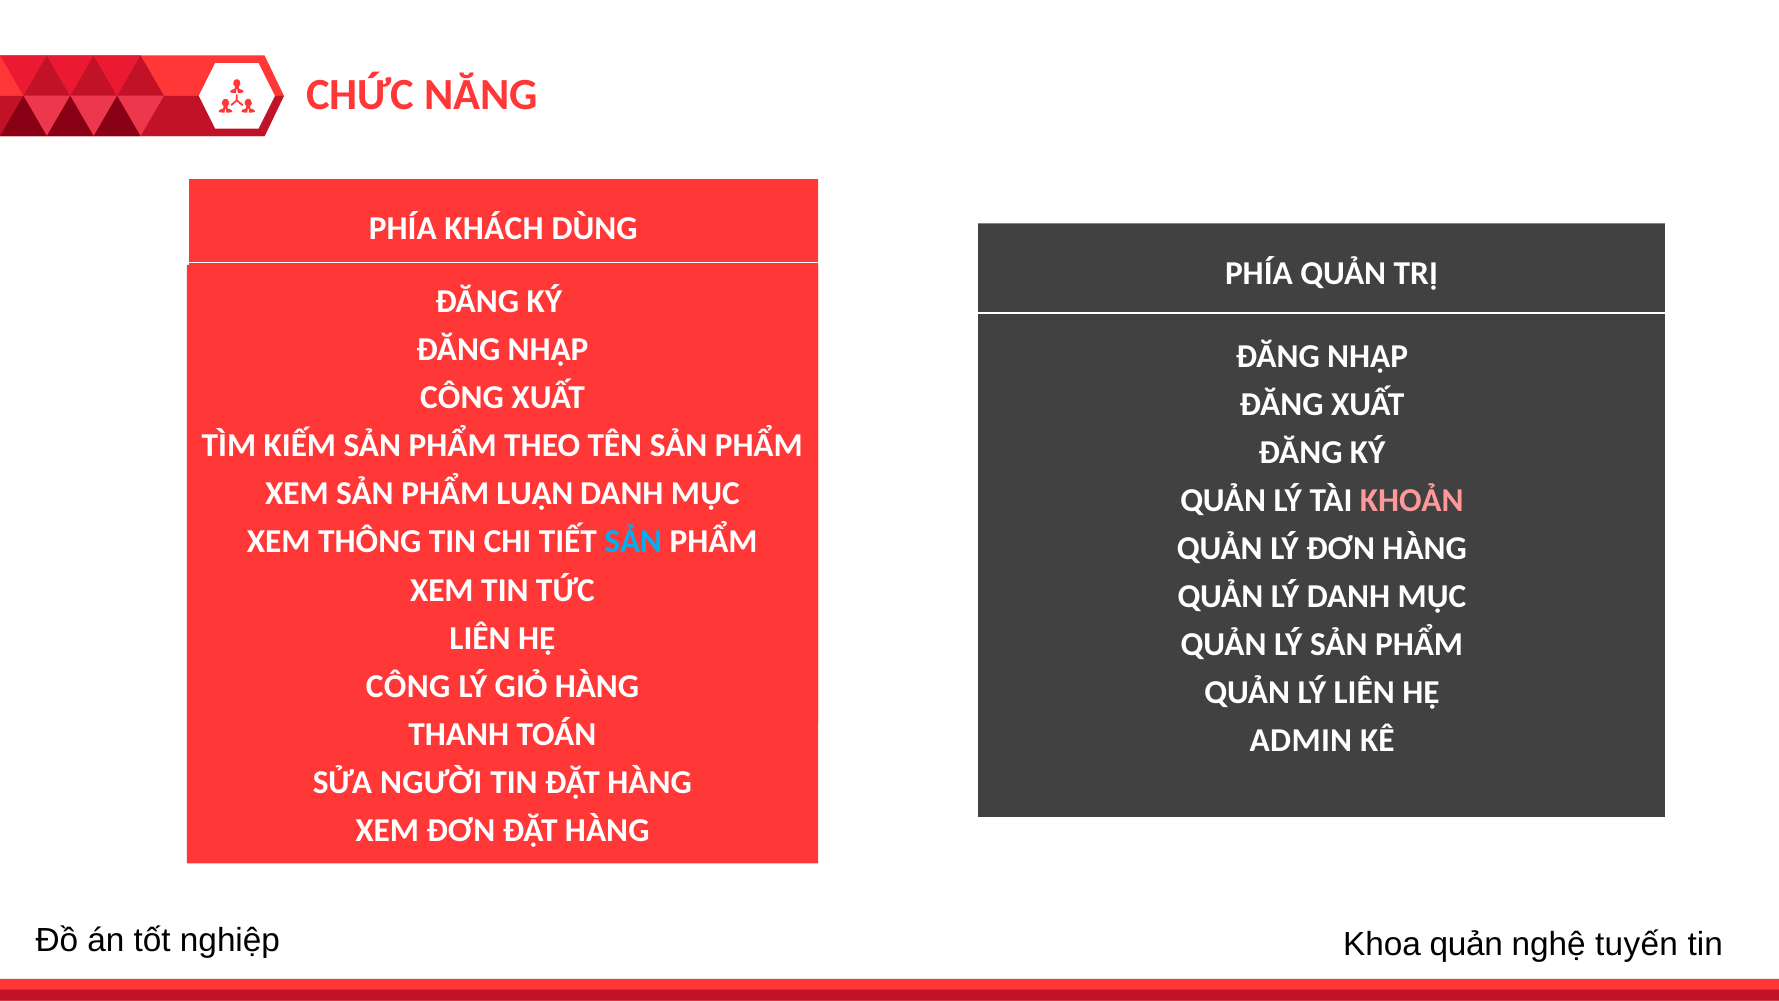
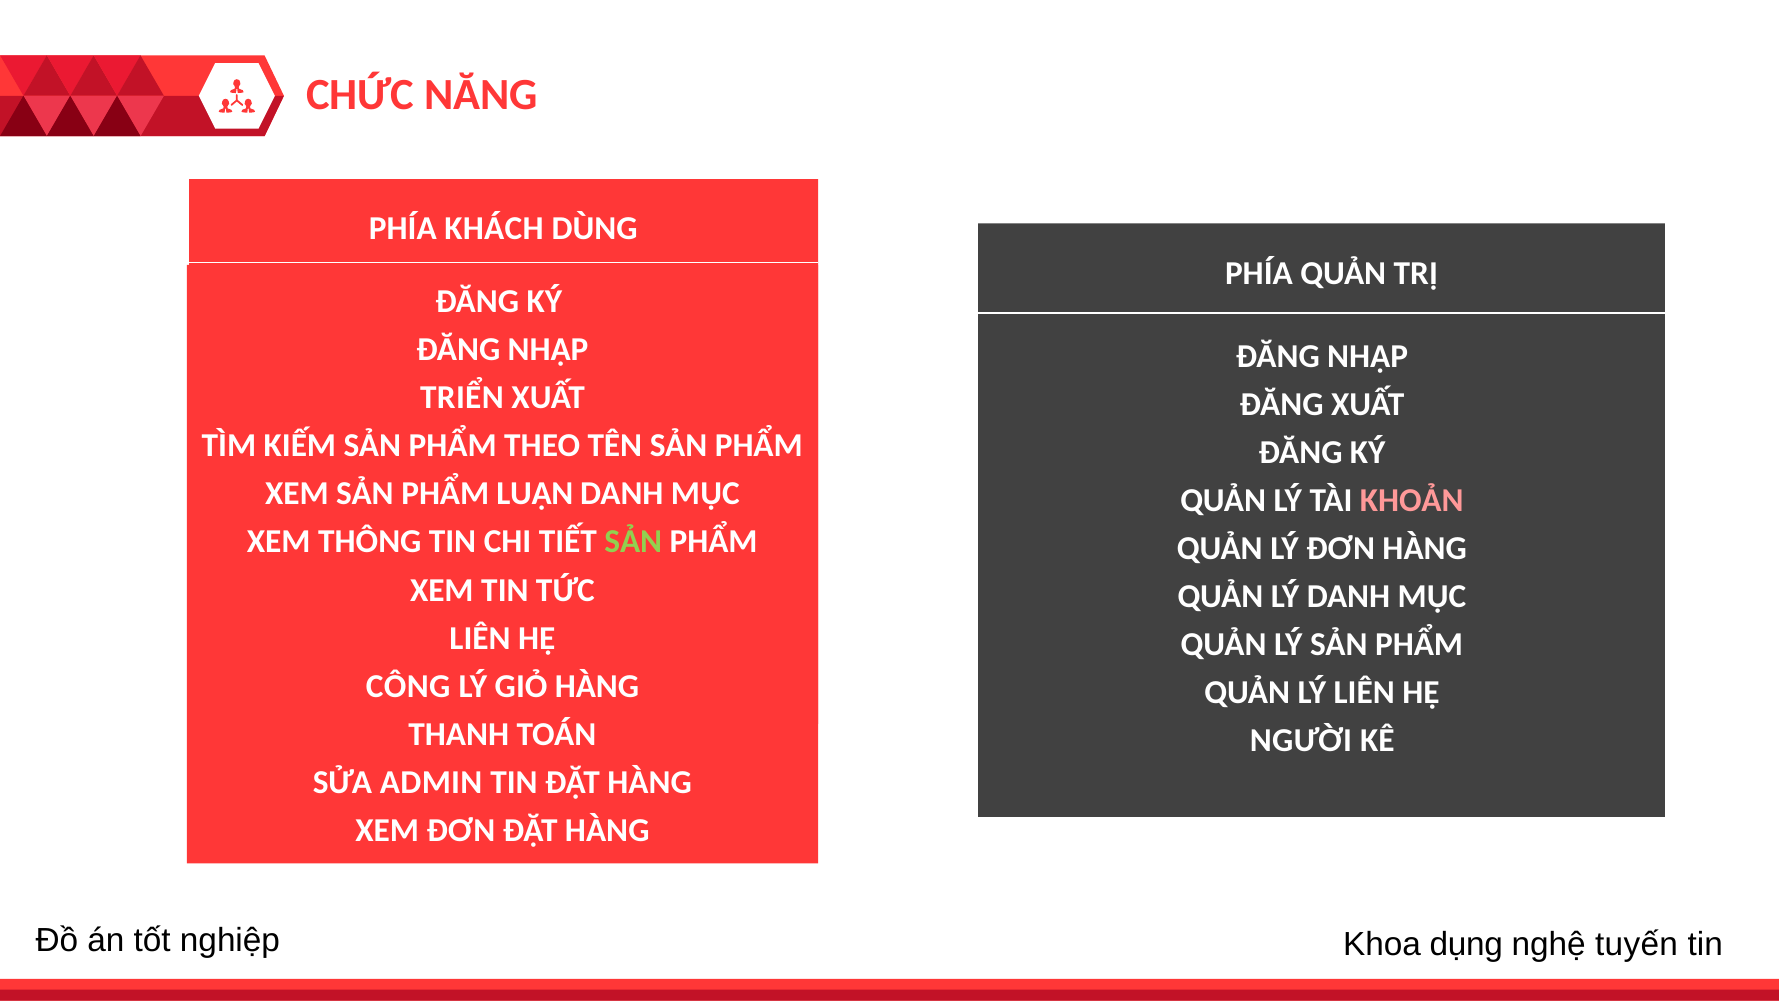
CÔNG at (462, 398): CÔNG -> TRIỂN
SẢN at (633, 542) colour: light blue -> light green
ADMIN: ADMIN -> NGƯỜI
NGƯỜI: NGƯỜI -> ADMIN
Khoa quản: quản -> dụng
